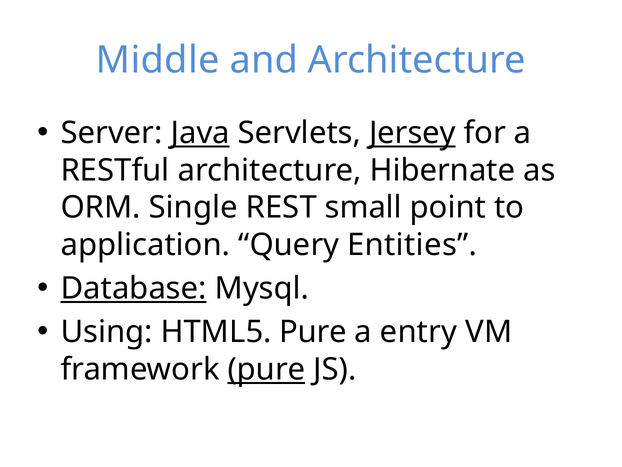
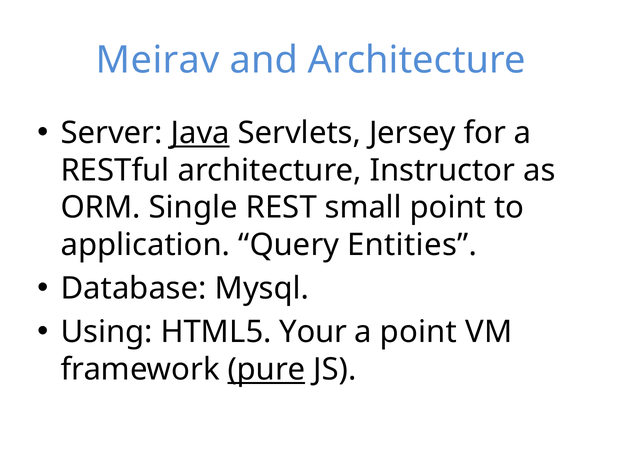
Middle: Middle -> Meirav
Jersey underline: present -> none
Hibernate: Hibernate -> Instructor
Database underline: present -> none
HTML5 Pure: Pure -> Your
a entry: entry -> point
